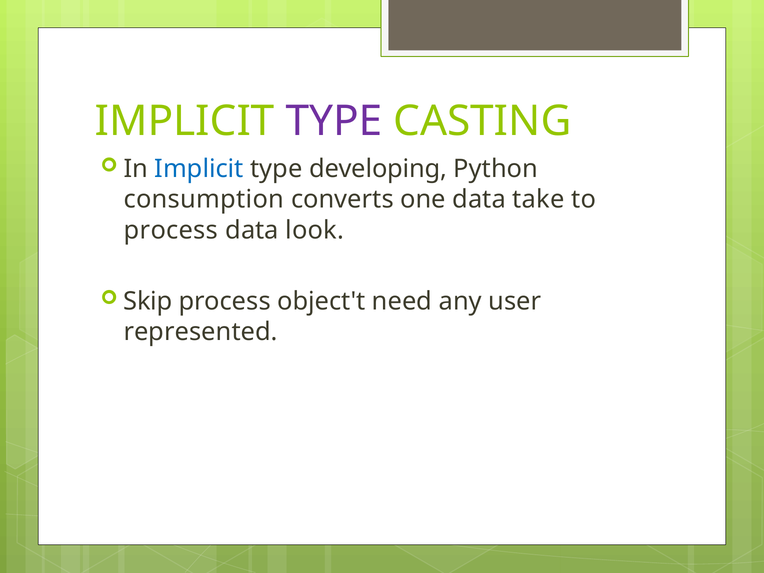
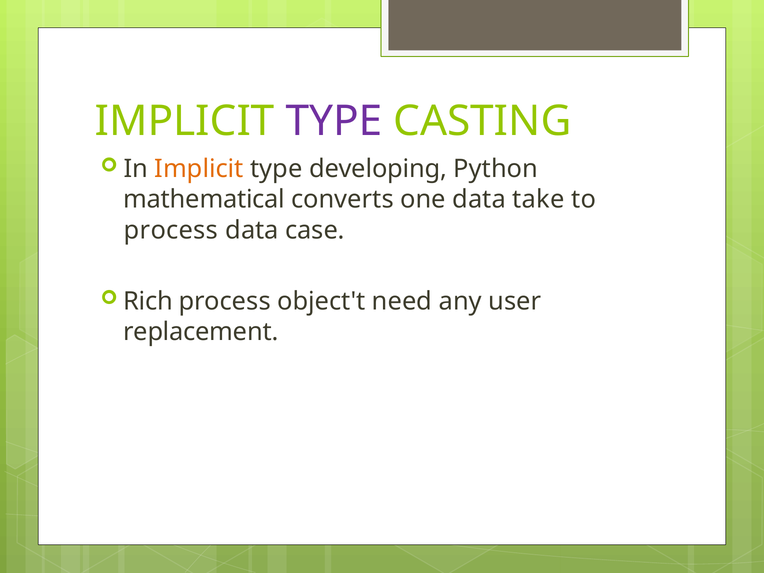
Implicit at (199, 169) colour: blue -> orange
consumption: consumption -> mathematical
look: look -> case
Skip: Skip -> Rich
represented: represented -> replacement
